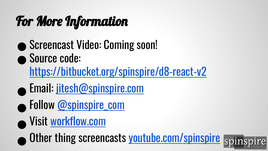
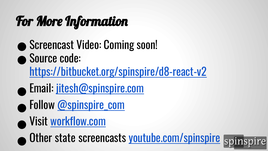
thing: thing -> state
